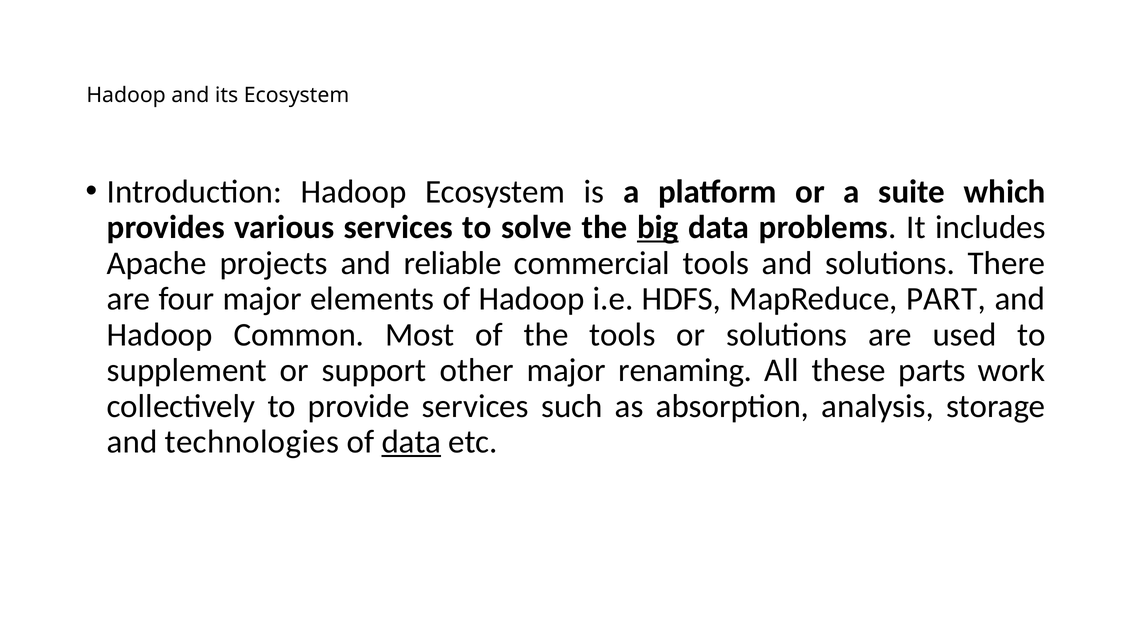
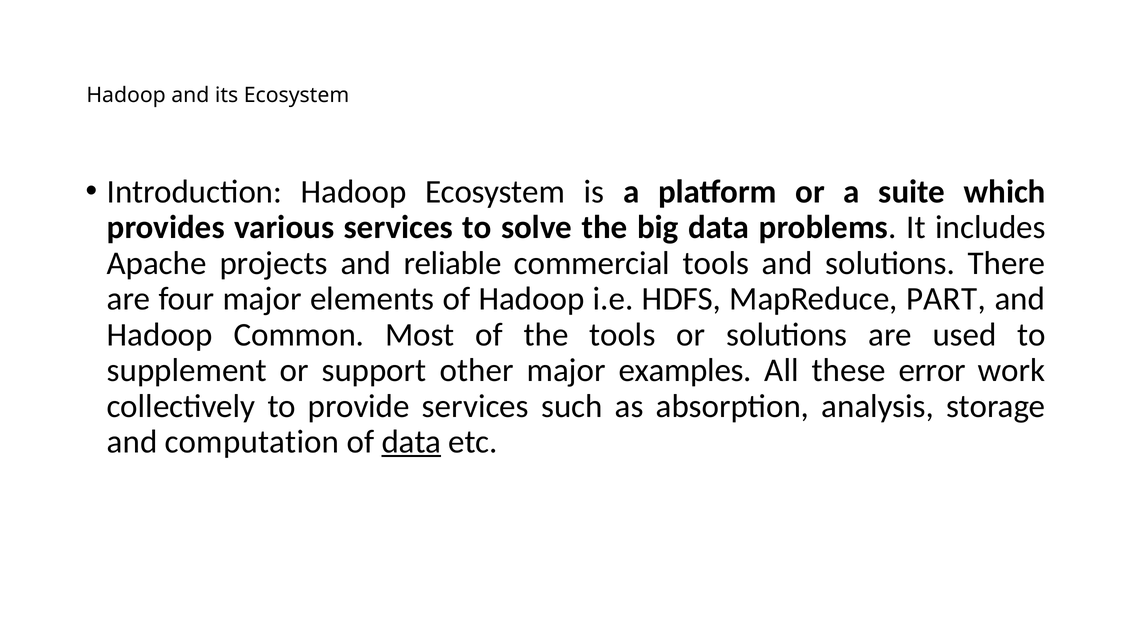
big underline: present -> none
renaming: renaming -> examples
parts: parts -> error
technologies: technologies -> computation
